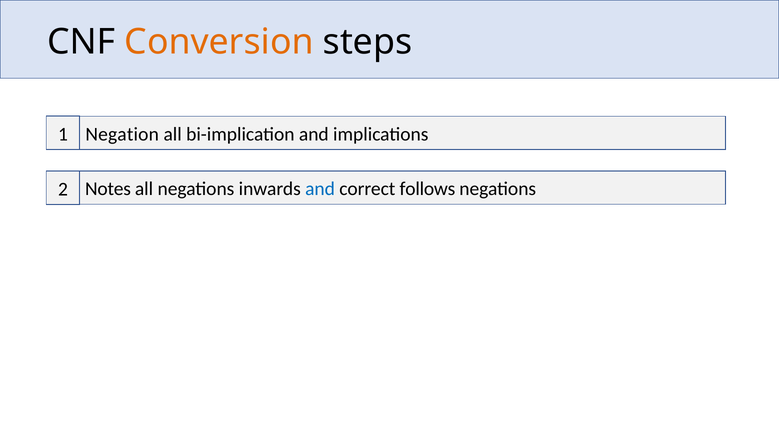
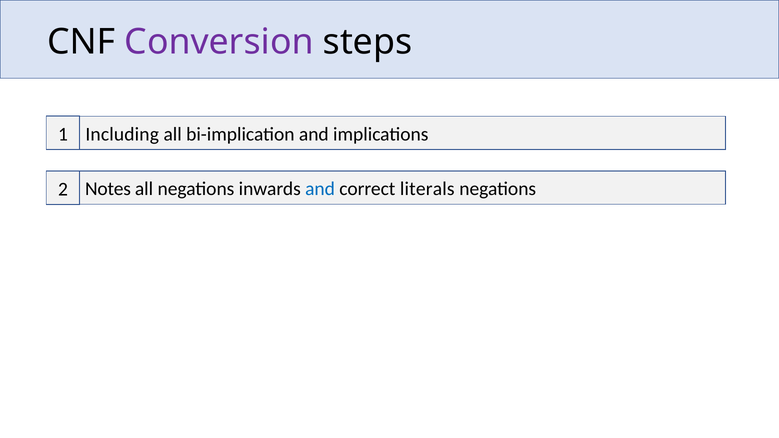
Conversion colour: orange -> purple
Negation: Negation -> Including
follows: follows -> literals
